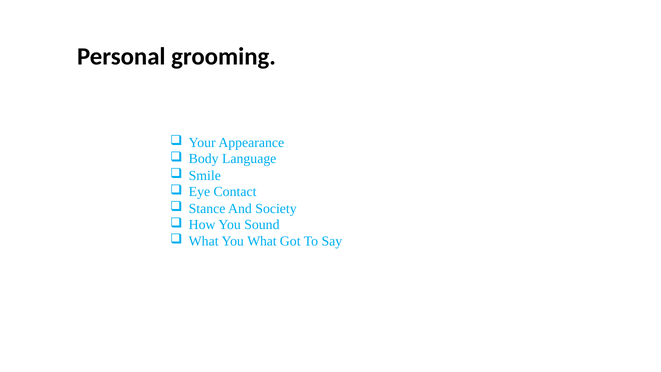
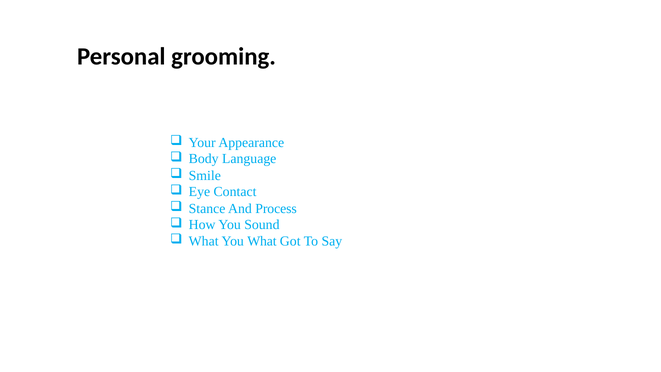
Society: Society -> Process
